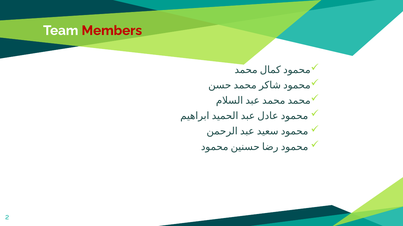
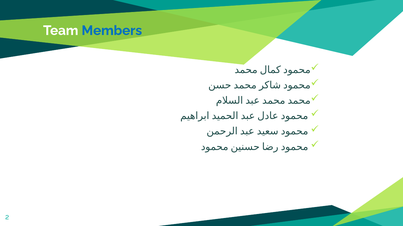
Members colour: red -> blue
